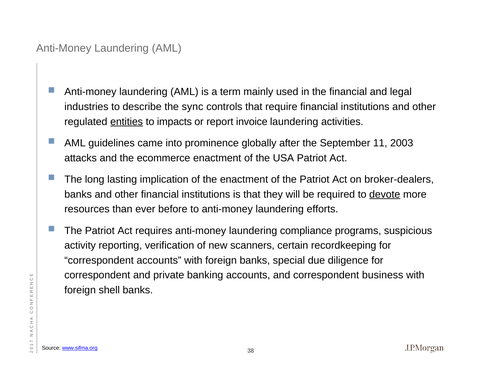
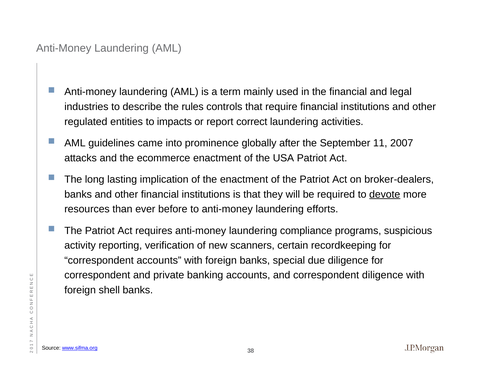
sync: sync -> rules
entities underline: present -> none
invoice: invoice -> correct
2003: 2003 -> 2007
correspondent business: business -> diligence
